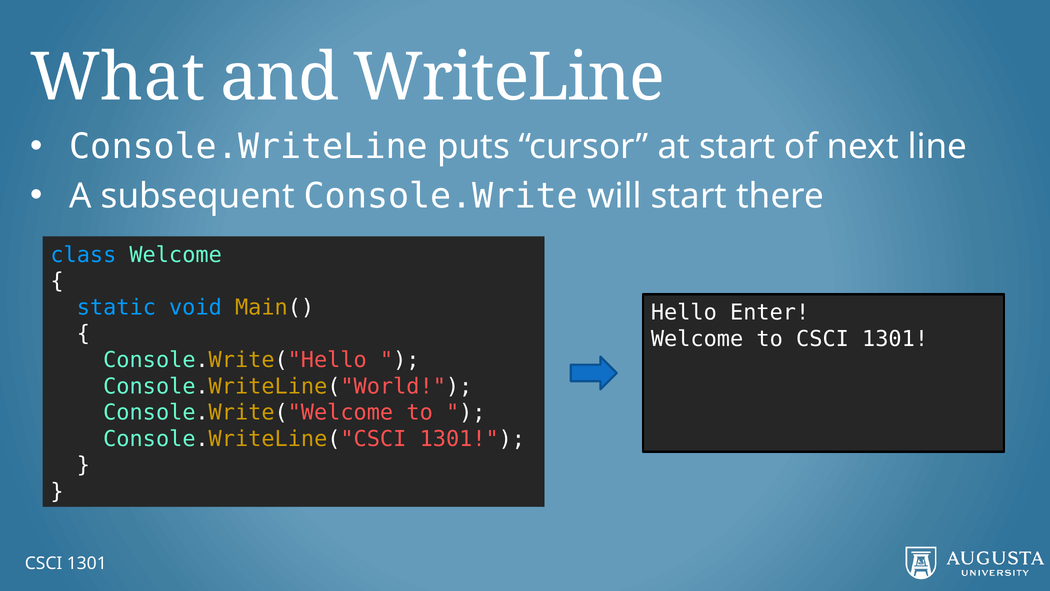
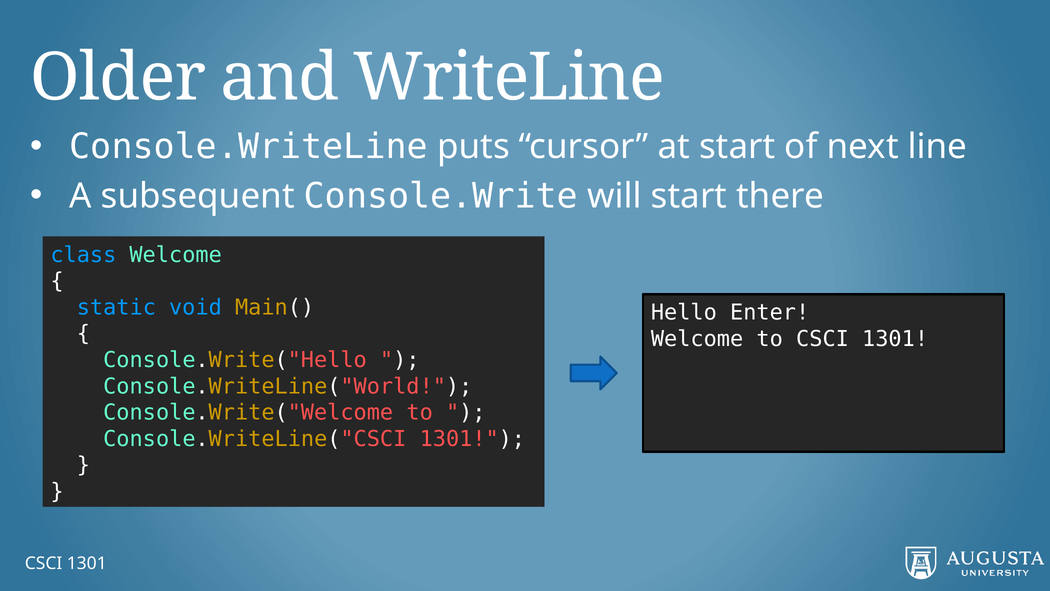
What: What -> Older
